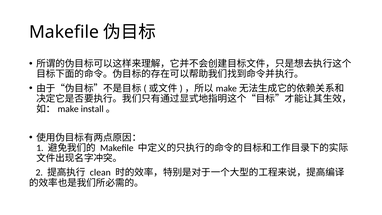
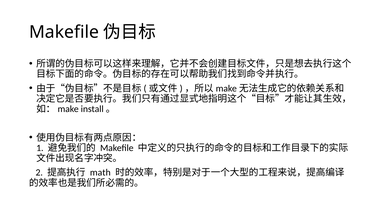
clean: clean -> math
